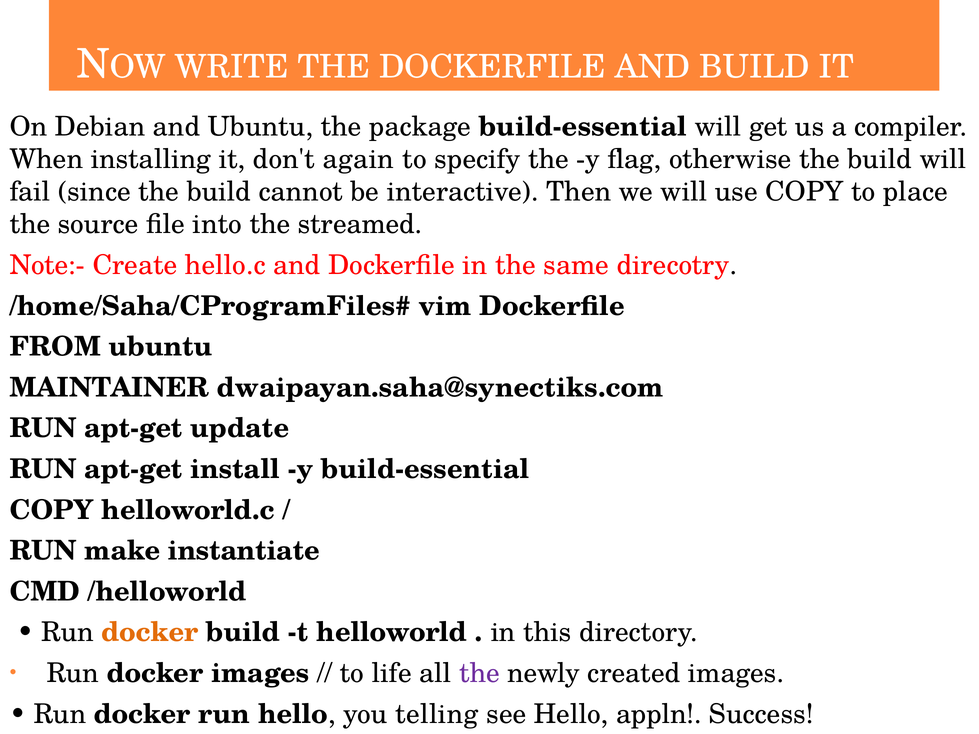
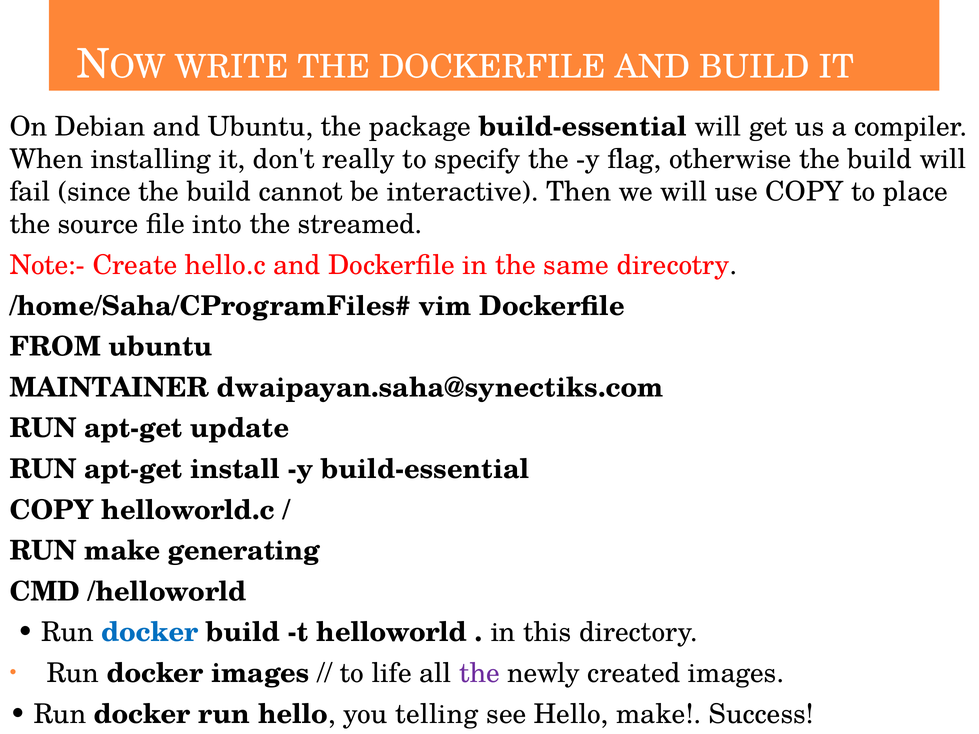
again: again -> really
instantiate: instantiate -> generating
docker at (150, 633) colour: orange -> blue
Hello appln: appln -> make
